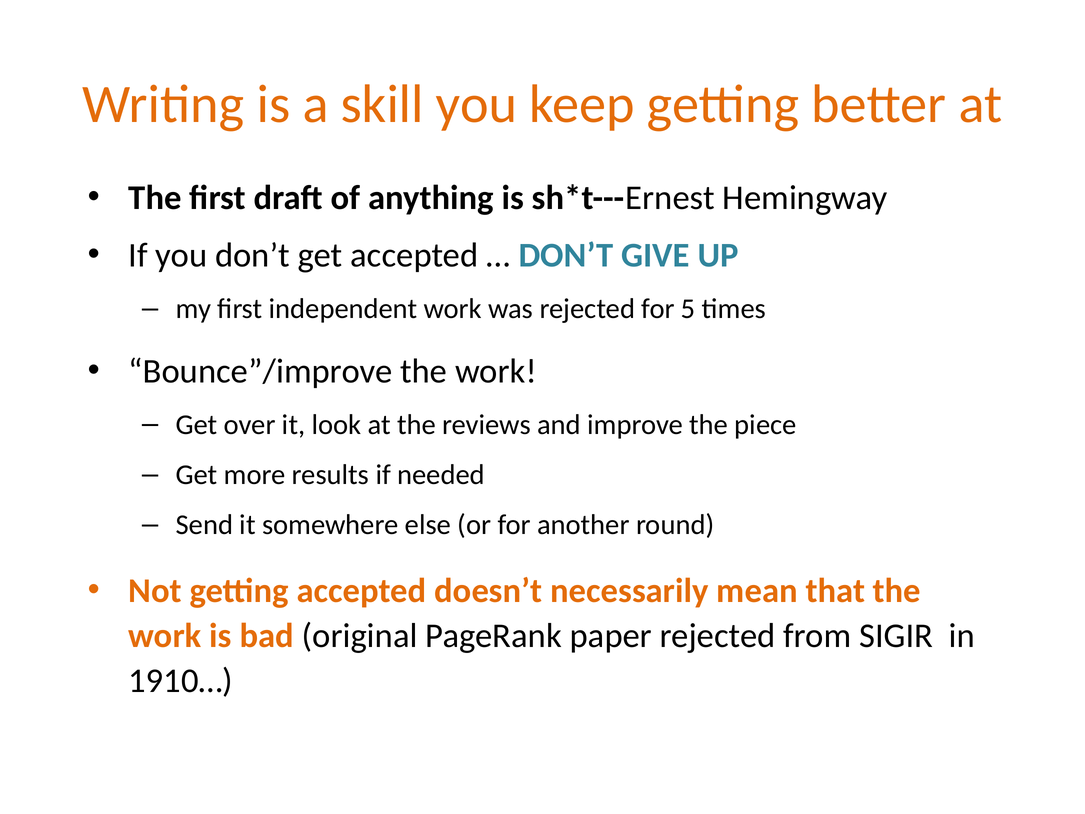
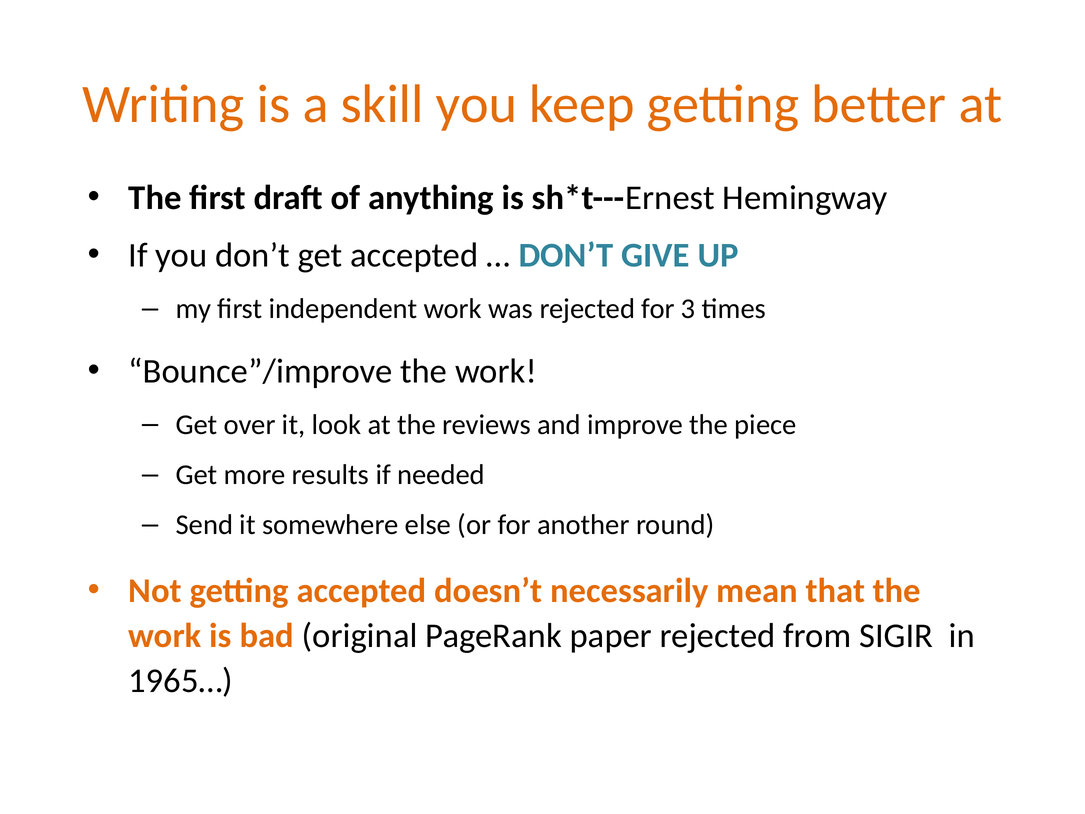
5: 5 -> 3
1910…: 1910… -> 1965…
